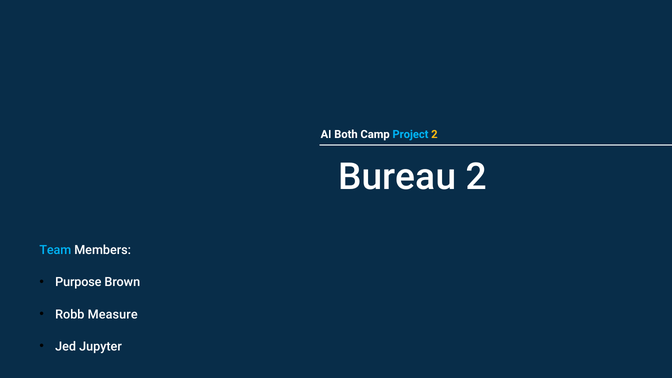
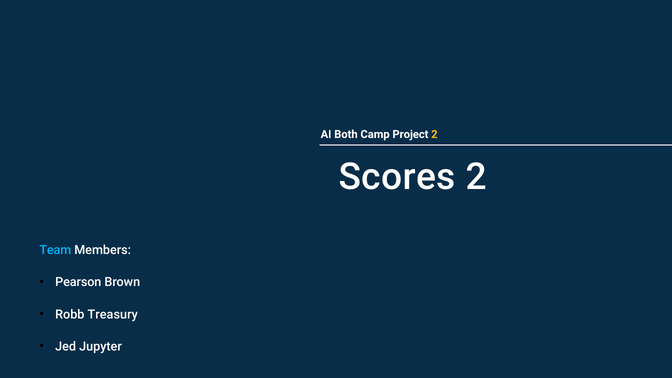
Project colour: light blue -> white
Bureau: Bureau -> Scores
Purpose: Purpose -> Pearson
Measure: Measure -> Treasury
